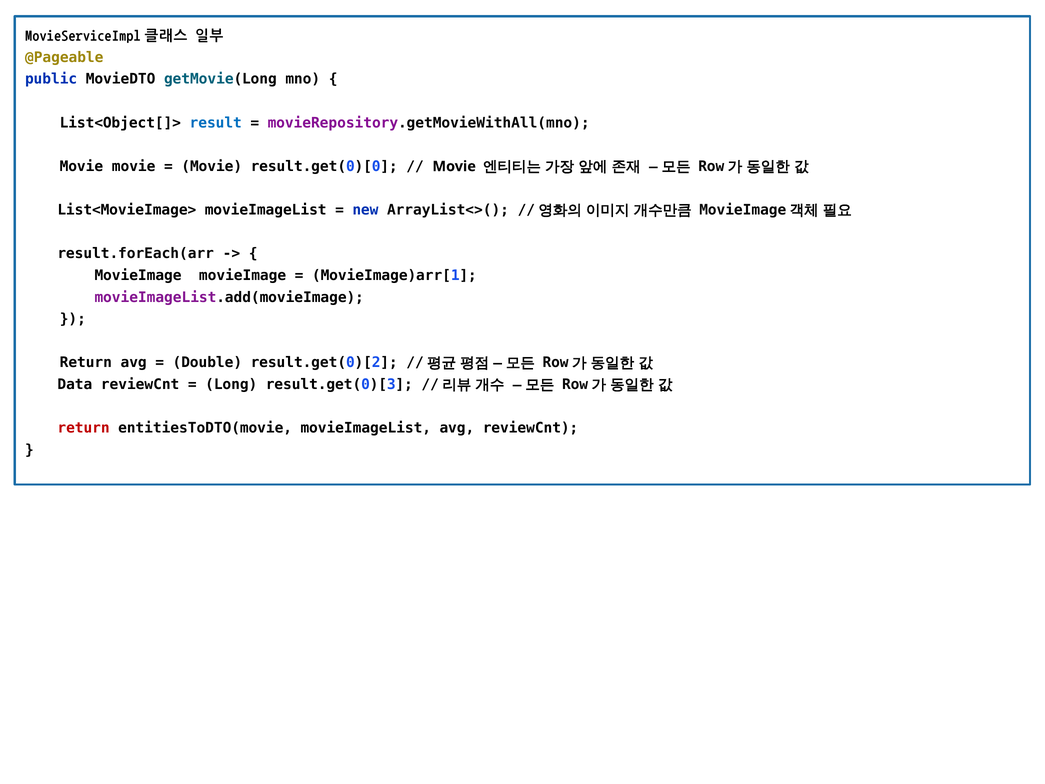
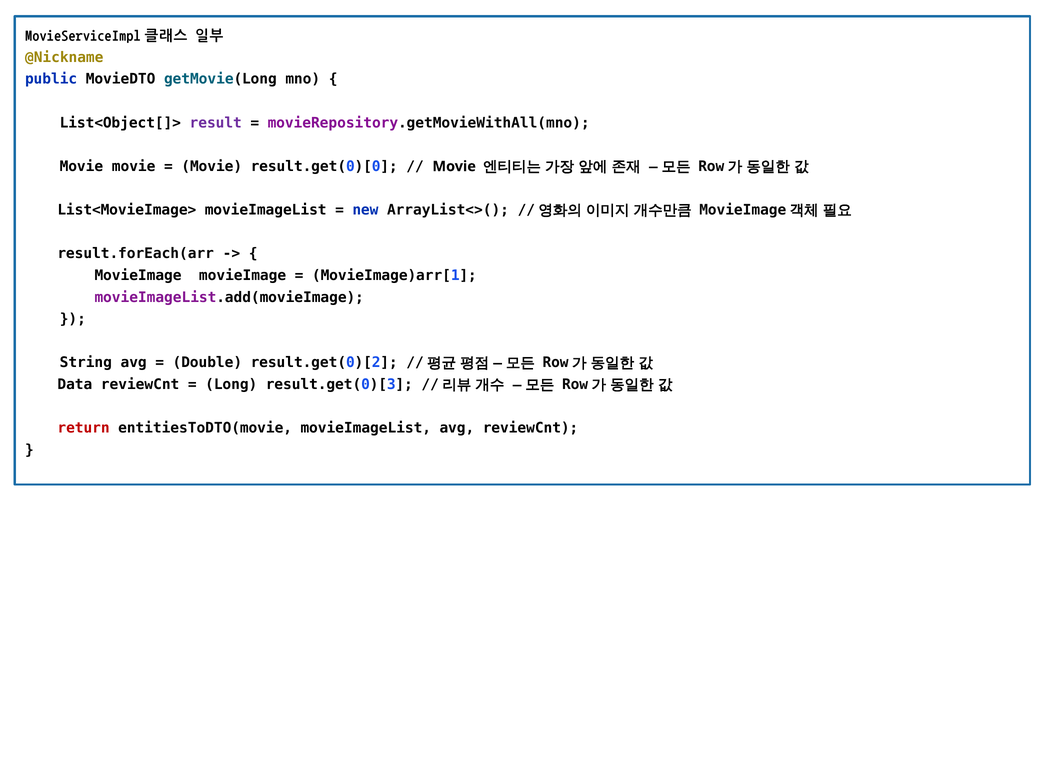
@Pageable: @Pageable -> @Nickname
result colour: blue -> purple
Return at (86, 363): Return -> String
